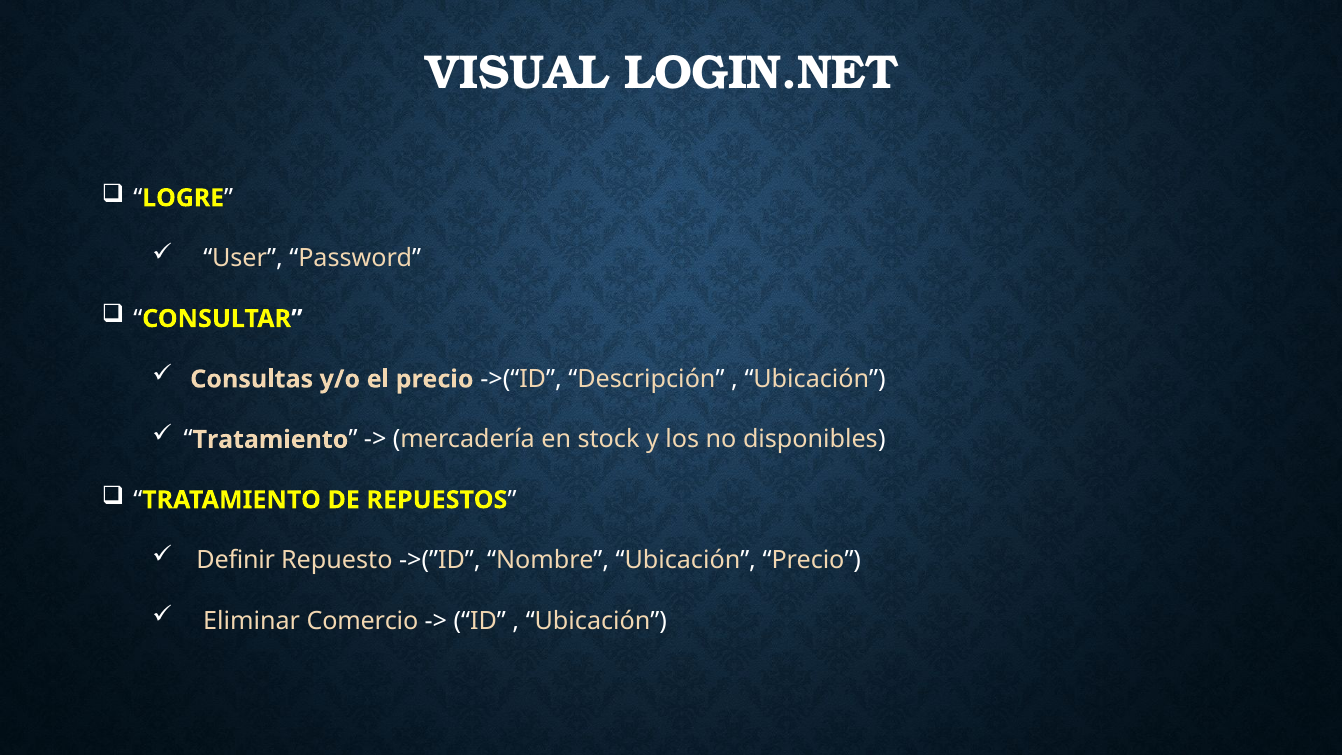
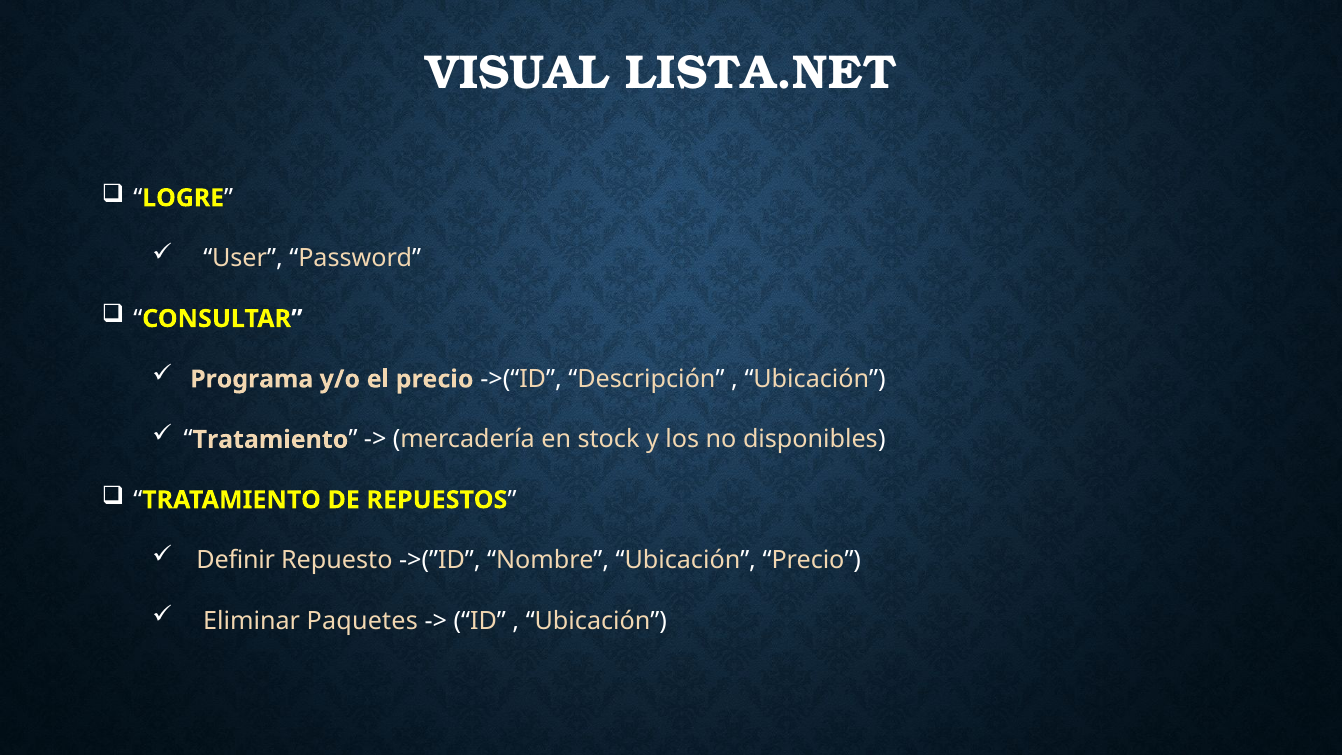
LOGIN.NET: LOGIN.NET -> LISTA.NET
Consultas: Consultas -> Programa
Comercio: Comercio -> Paquetes
